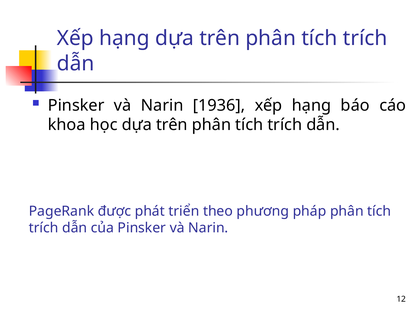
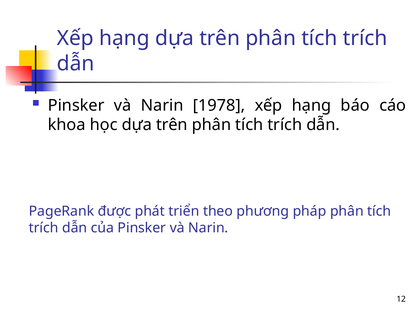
1936: 1936 -> 1978
